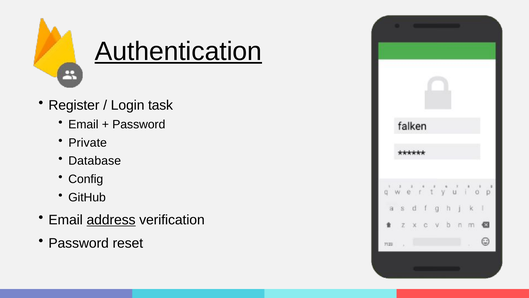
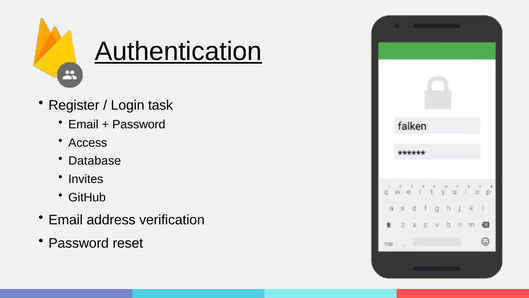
Private: Private -> Access
Config: Config -> Invites
address underline: present -> none
